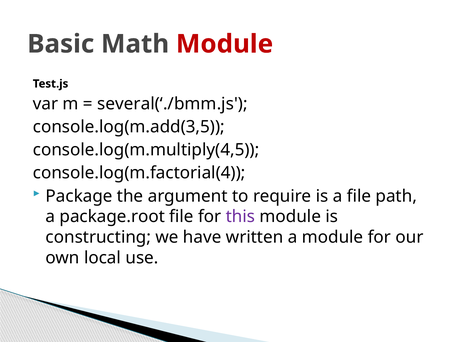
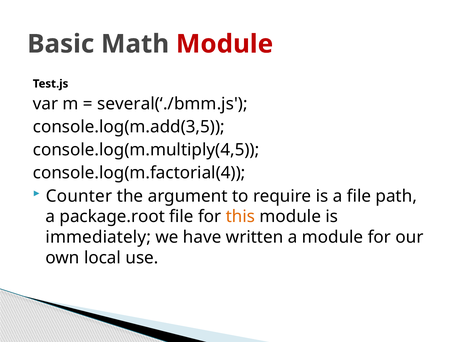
Package: Package -> Counter
this colour: purple -> orange
constructing: constructing -> immediately
